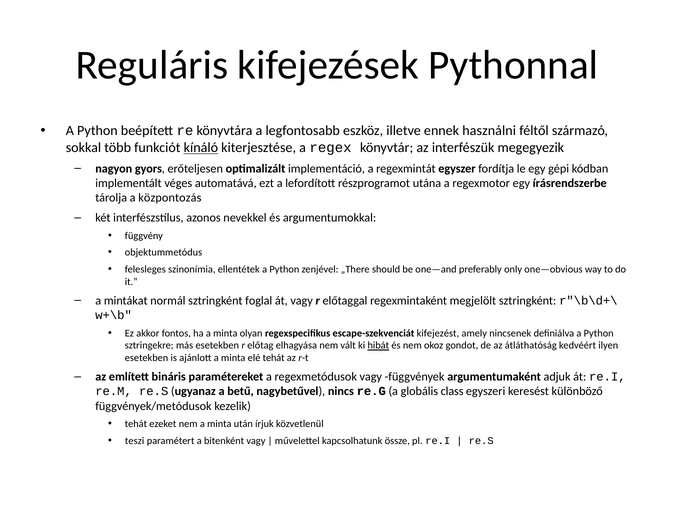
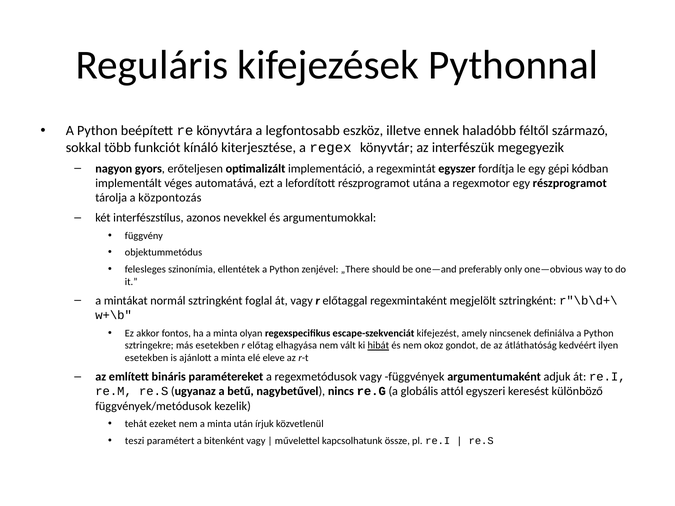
használni: használni -> haladóbb
kínáló underline: present -> none
egy írásrendszerbe: írásrendszerbe -> részprogramot
elé tehát: tehát -> eleve
class: class -> attól
